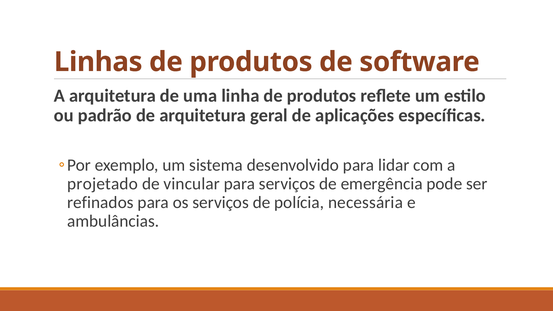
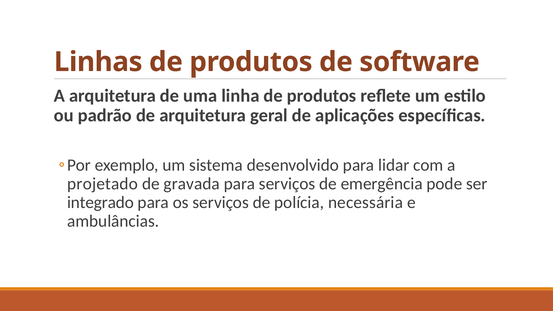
vincular: vincular -> gravada
refinados: refinados -> integrado
